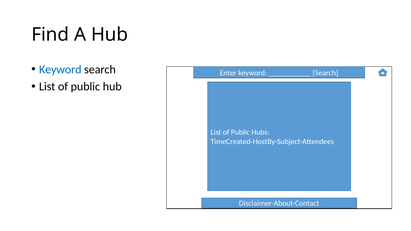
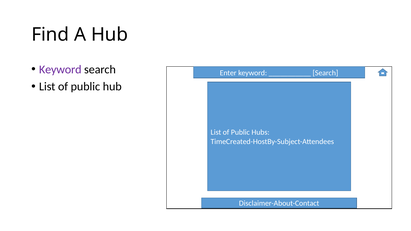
Keyword at (60, 69) colour: blue -> purple
